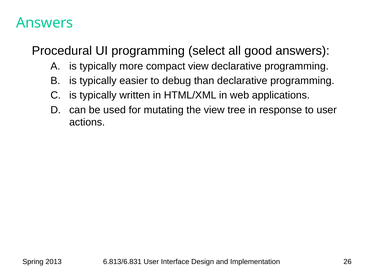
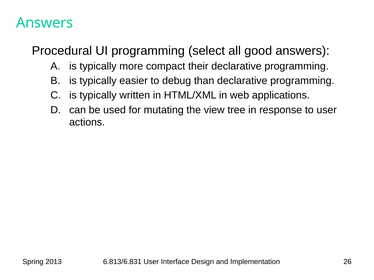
compact view: view -> their
